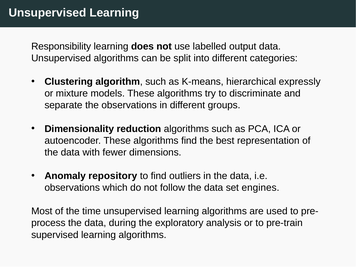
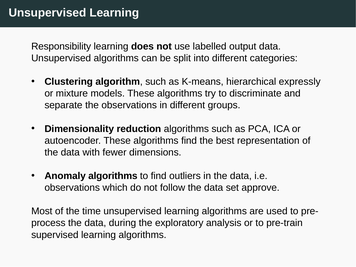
Anomaly repository: repository -> algorithms
engines: engines -> approve
